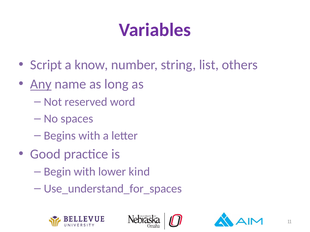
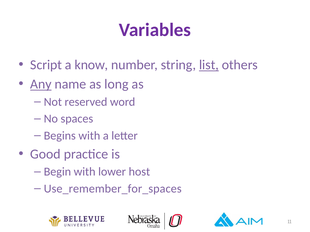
list underline: none -> present
kind: kind -> host
Use_understand_for_spaces: Use_understand_for_spaces -> Use_remember_for_spaces
